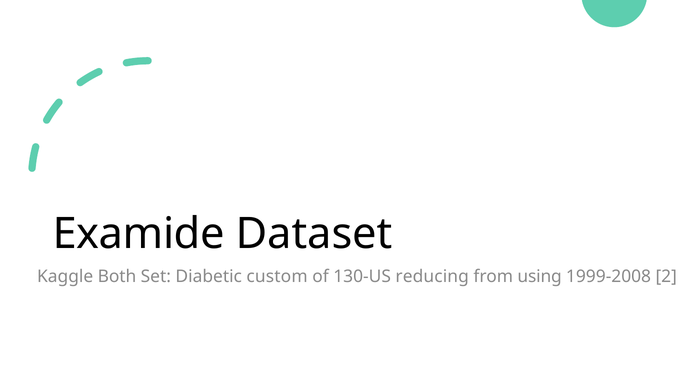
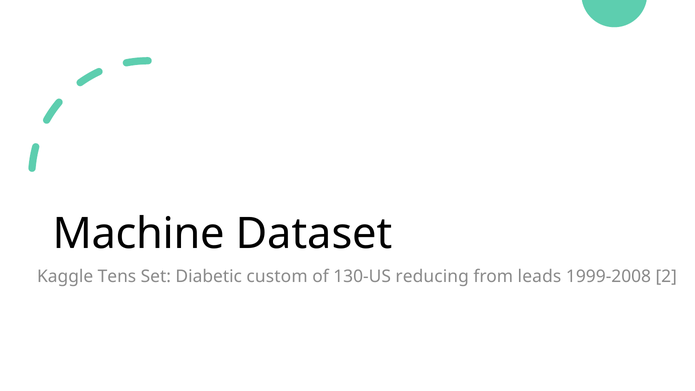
Examide: Examide -> Machine
Both: Both -> Tens
using: using -> leads
